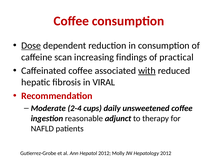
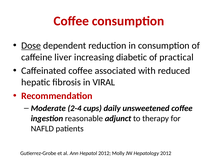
scan: scan -> liver
findings: findings -> diabetic
with underline: present -> none
